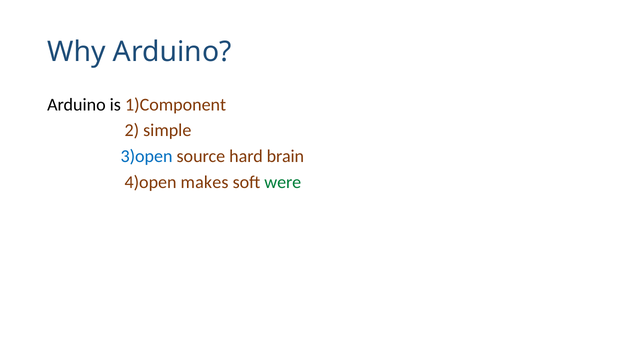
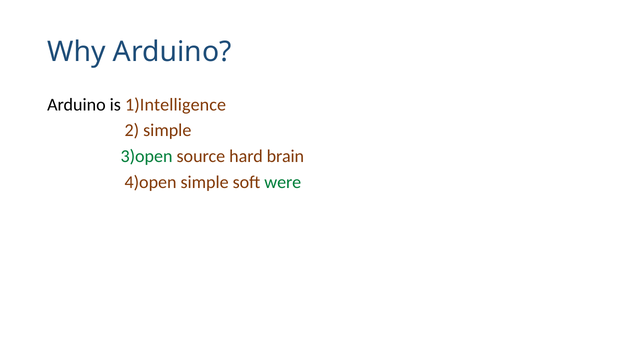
1)Component: 1)Component -> 1)Intelligence
3)open colour: blue -> green
4)open makes: makes -> simple
